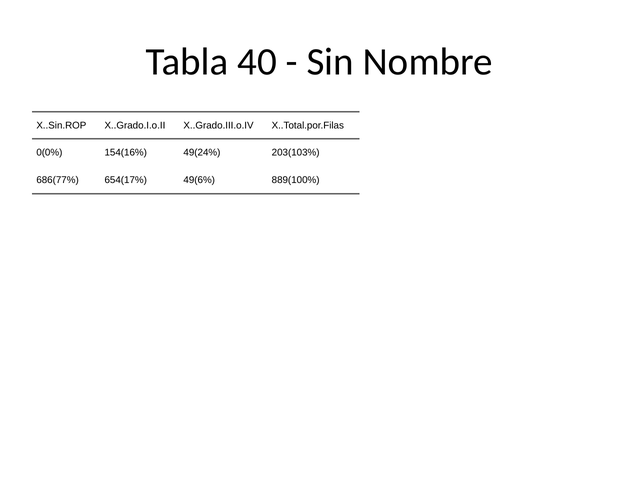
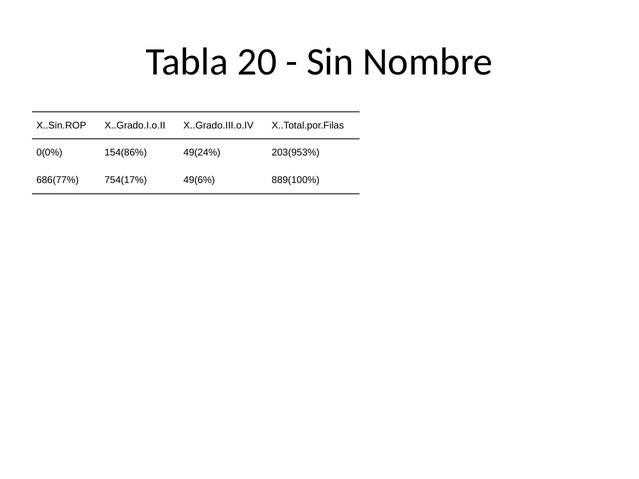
40: 40 -> 20
154(16%: 154(16% -> 154(86%
203(103%: 203(103% -> 203(953%
654(17%: 654(17% -> 754(17%
